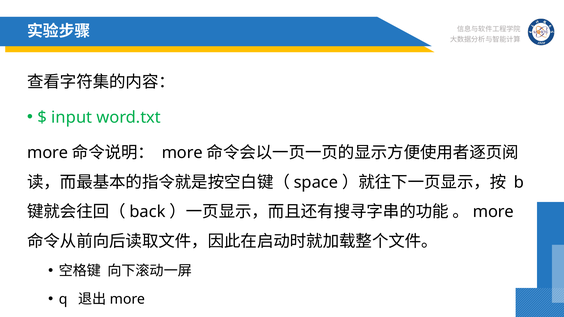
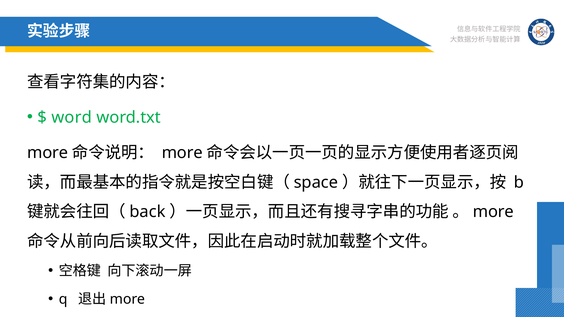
input: input -> word
